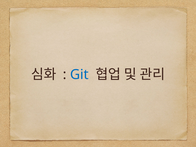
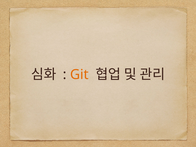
Git colour: blue -> orange
